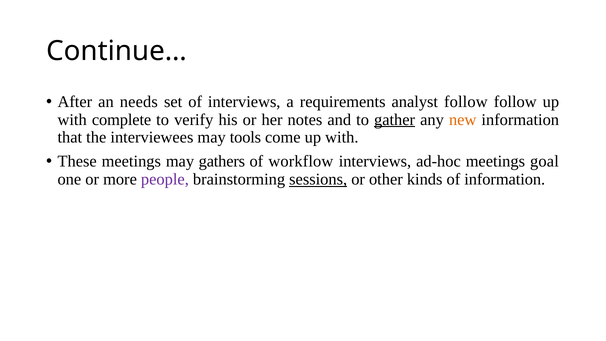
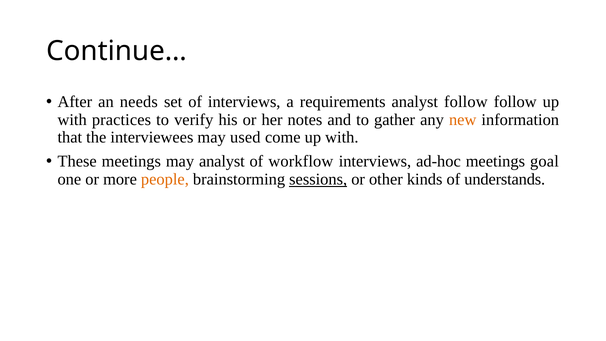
complete: complete -> practices
gather underline: present -> none
tools: tools -> used
may gathers: gathers -> analyst
people colour: purple -> orange
of information: information -> understands
